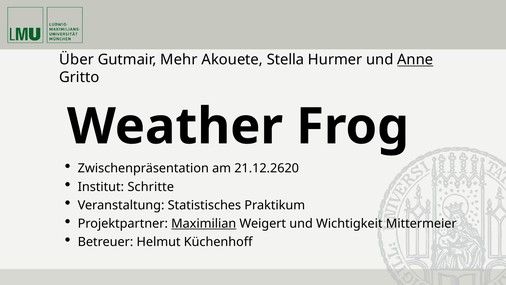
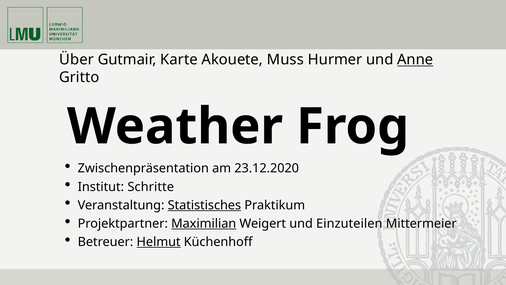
Mehr: Mehr -> Karte
Stella: Stella -> Muss
21.12.2620: 21.12.2620 -> 23.12.2020
Statistisches underline: none -> present
Wichtigkeit: Wichtigkeit -> Einzuteilen
Helmut underline: none -> present
